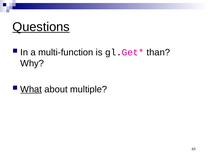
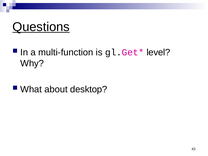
than: than -> level
What underline: present -> none
multiple: multiple -> desktop
